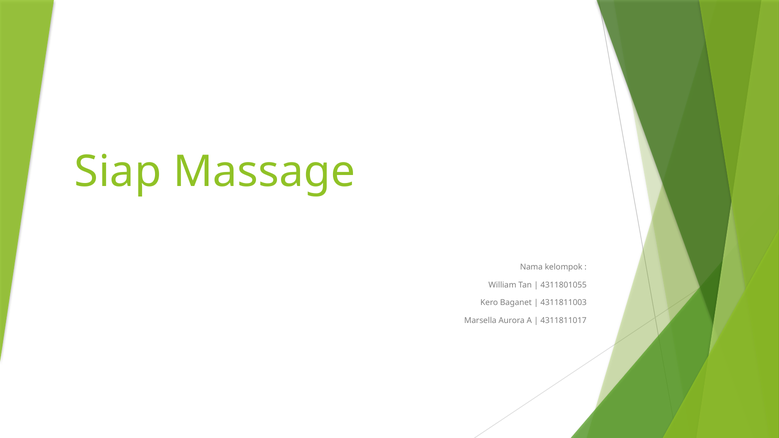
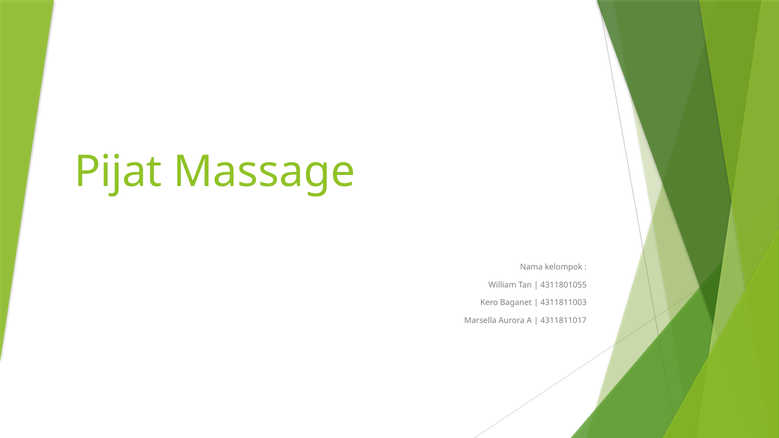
Siap: Siap -> Pijat
